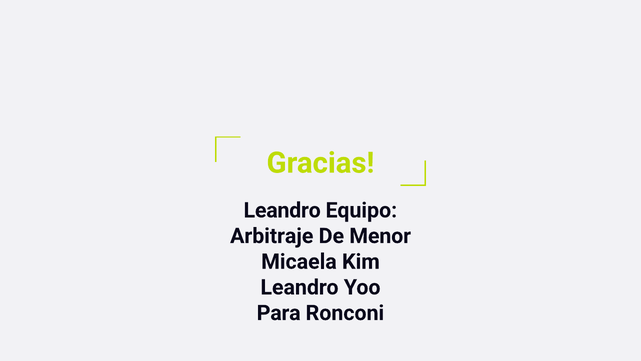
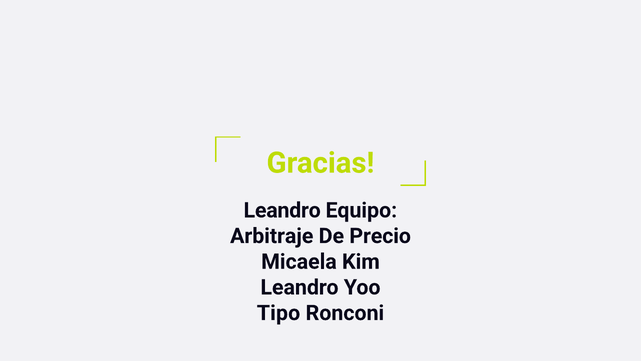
Menor: Menor -> Precio
Para: Para -> Tipo
